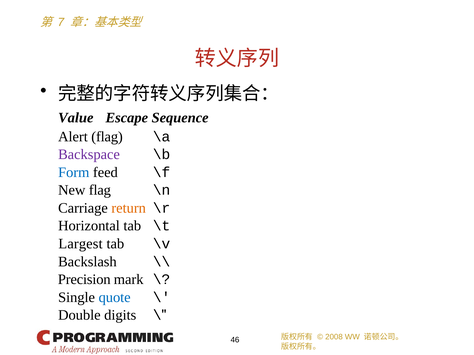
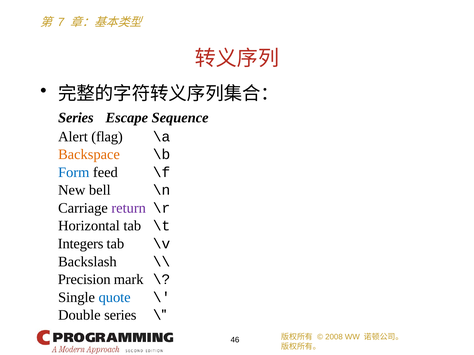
Value at (76, 118): Value -> Series
Backspace colour: purple -> orange
New flag: flag -> bell
return colour: orange -> purple
Largest: Largest -> Integers
Double digits: digits -> series
